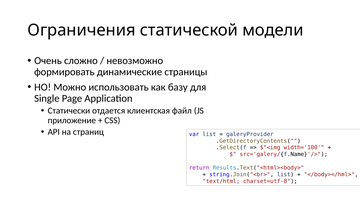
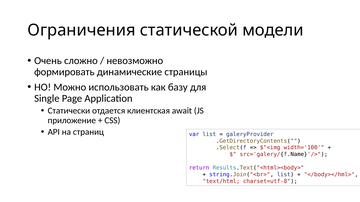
файл: файл -> await
